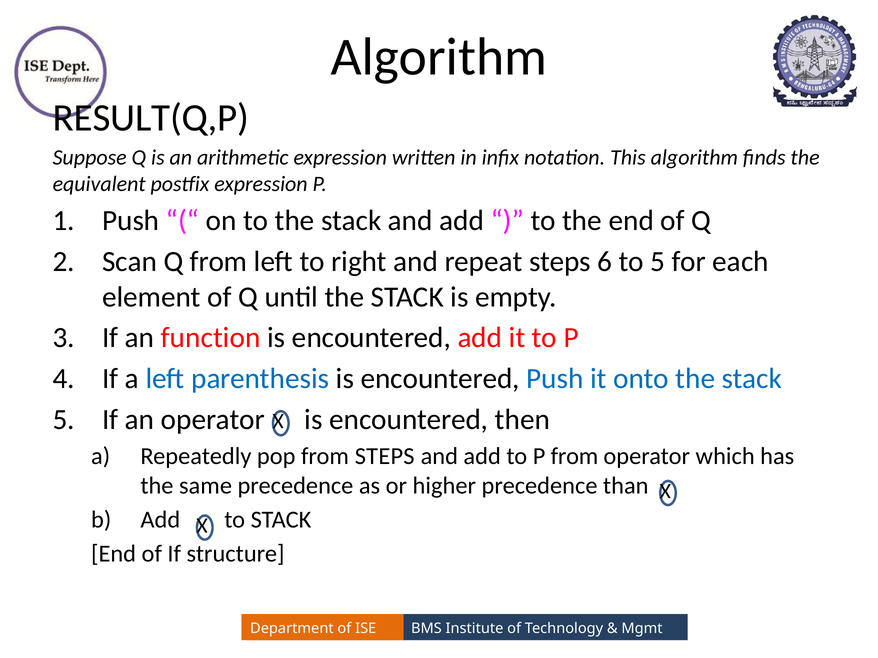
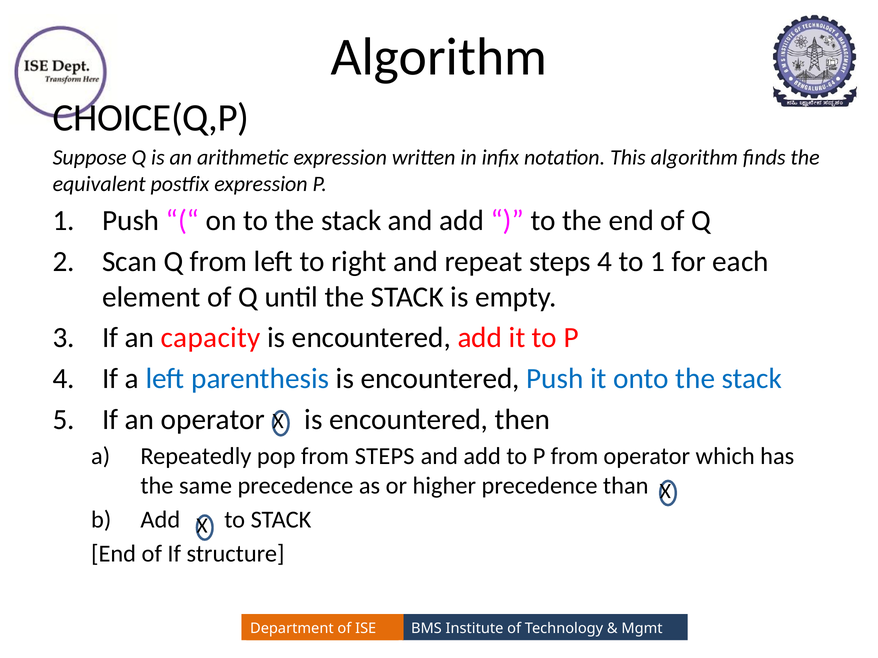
RESULT(Q,P: RESULT(Q,P -> CHOICE(Q,P
steps 6: 6 -> 4
to 5: 5 -> 1
function: function -> capacity
